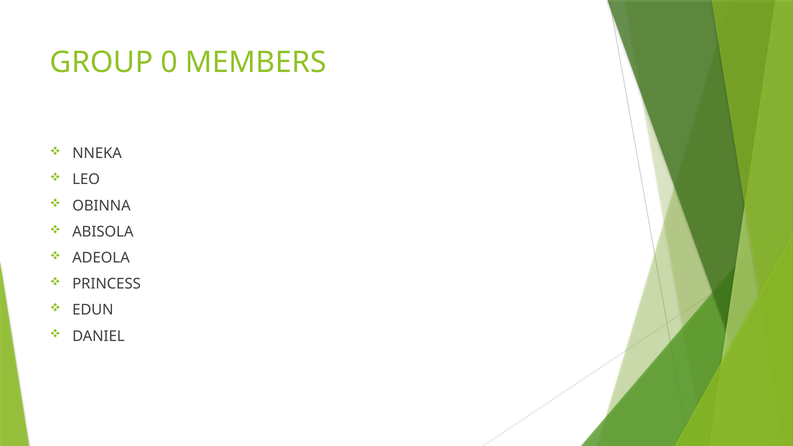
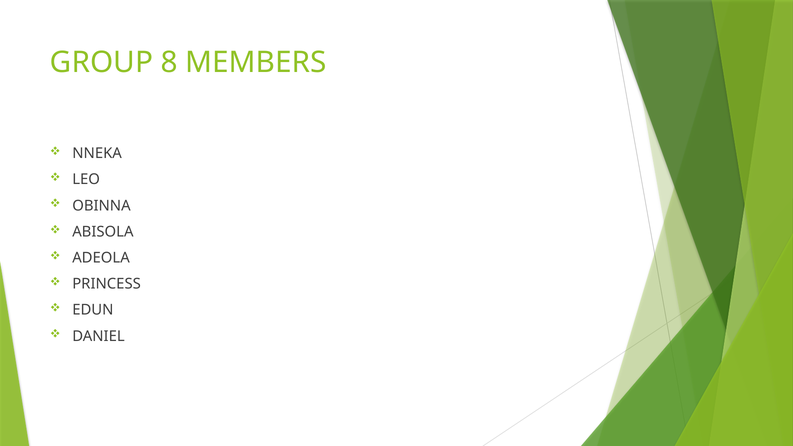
0: 0 -> 8
